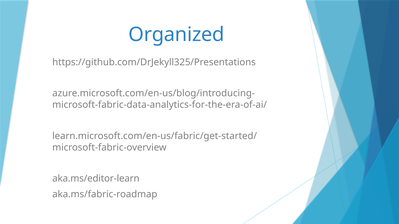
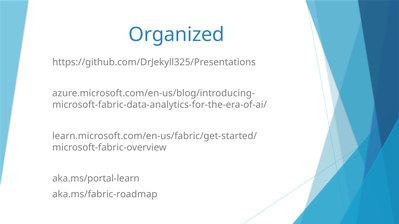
aka.ms/editor-learn: aka.ms/editor-learn -> aka.ms/portal-learn
